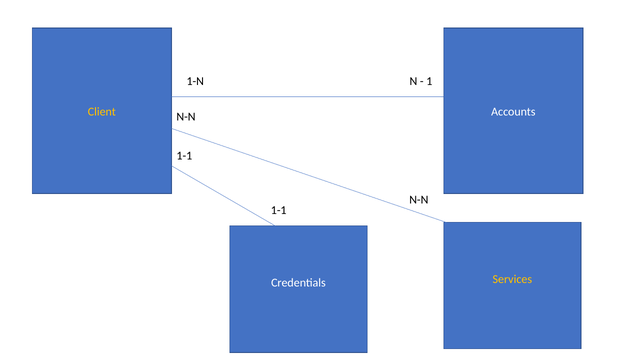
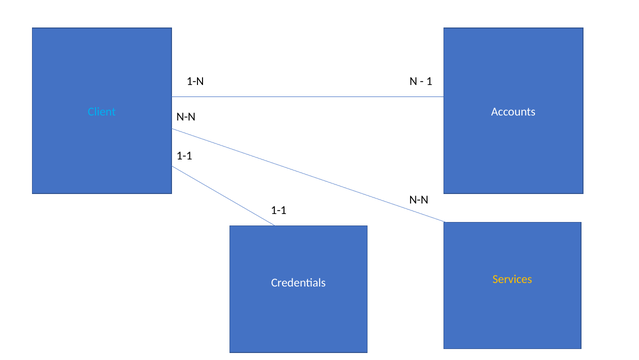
Client colour: yellow -> light blue
